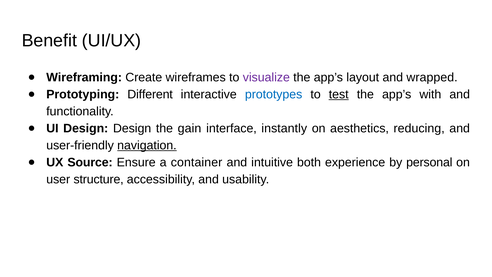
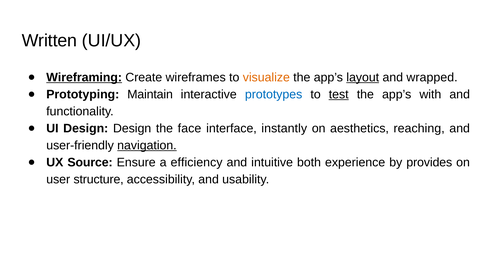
Benefit: Benefit -> Written
Wireframing underline: none -> present
visualize colour: purple -> orange
layout underline: none -> present
Different: Different -> Maintain
gain: gain -> face
reducing: reducing -> reaching
container: container -> efficiency
personal: personal -> provides
